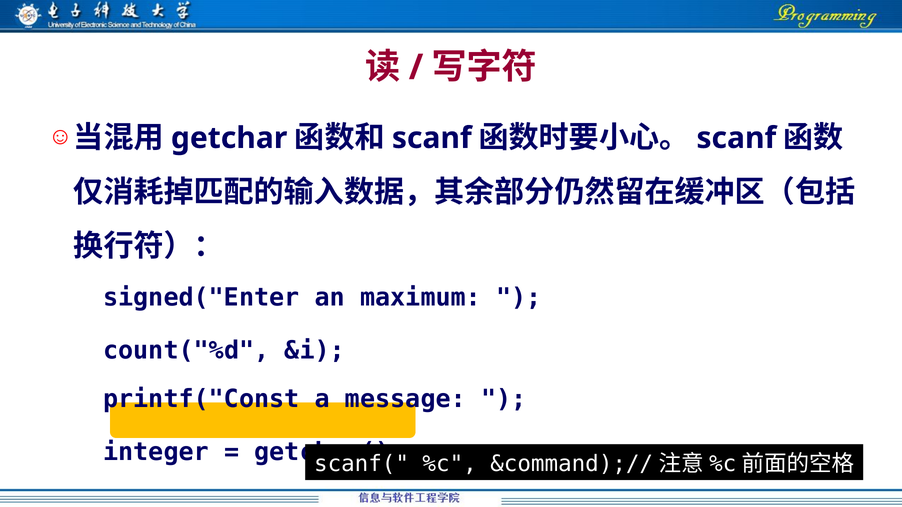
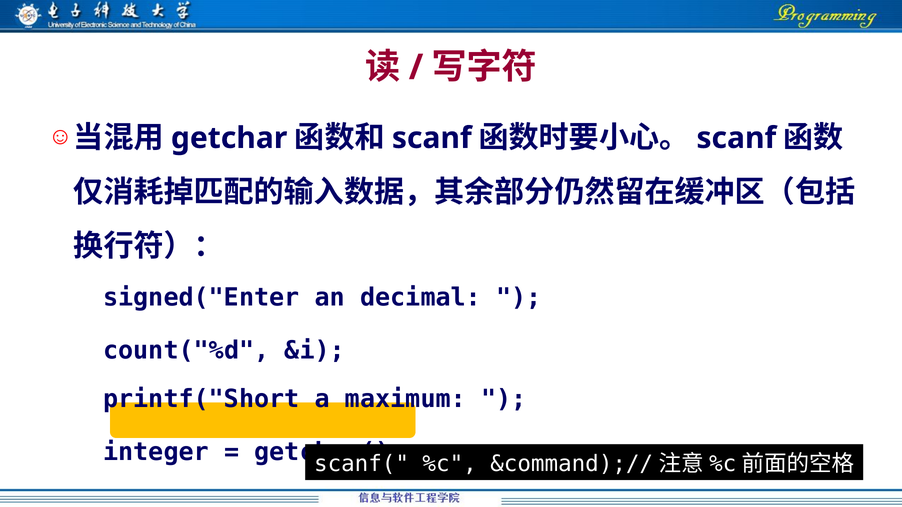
maximum: maximum -> decimal
printf("Const: printf("Const -> printf("Short
message: message -> maximum
